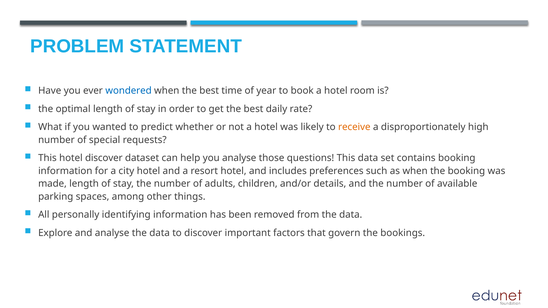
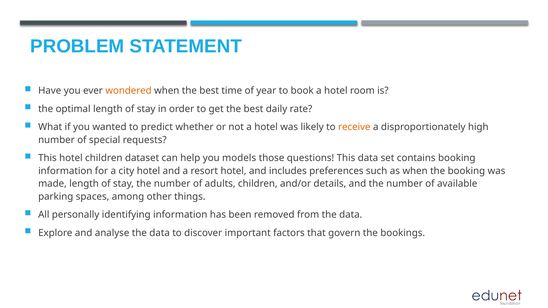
wondered colour: blue -> orange
hotel discover: discover -> children
you analyse: analyse -> models
